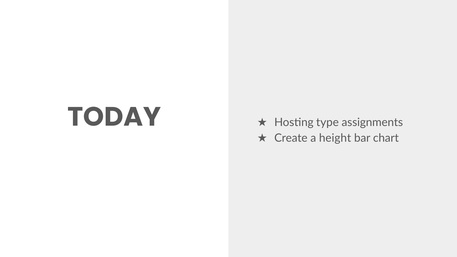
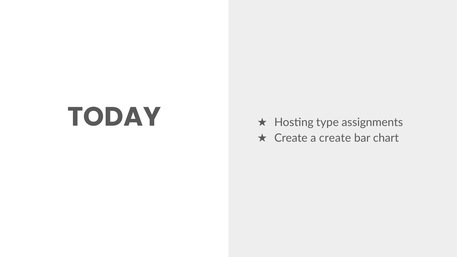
a height: height -> create
